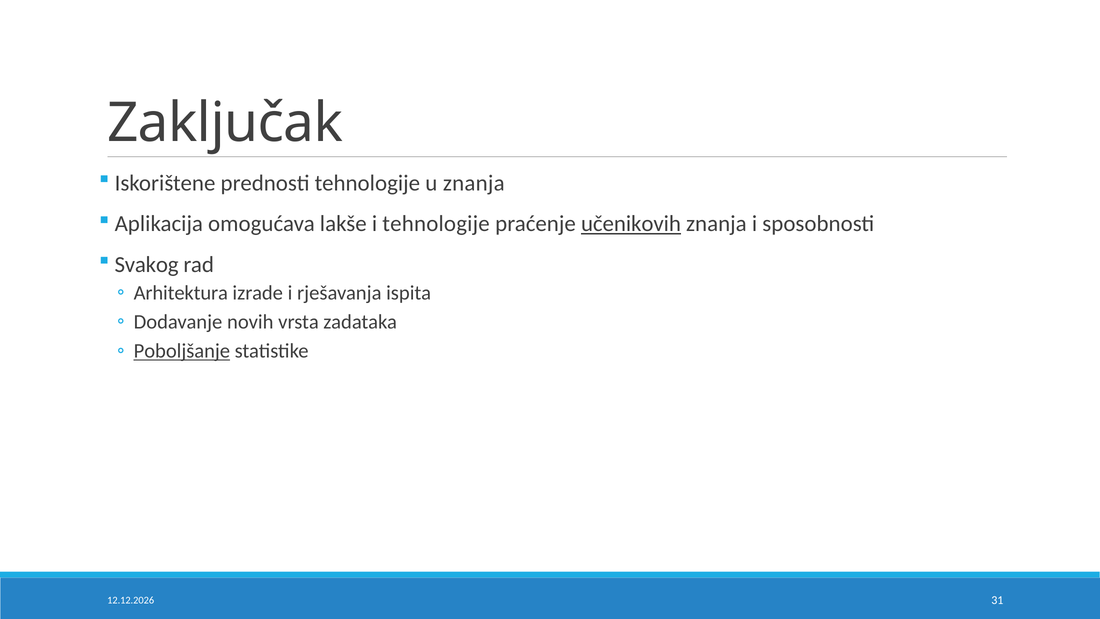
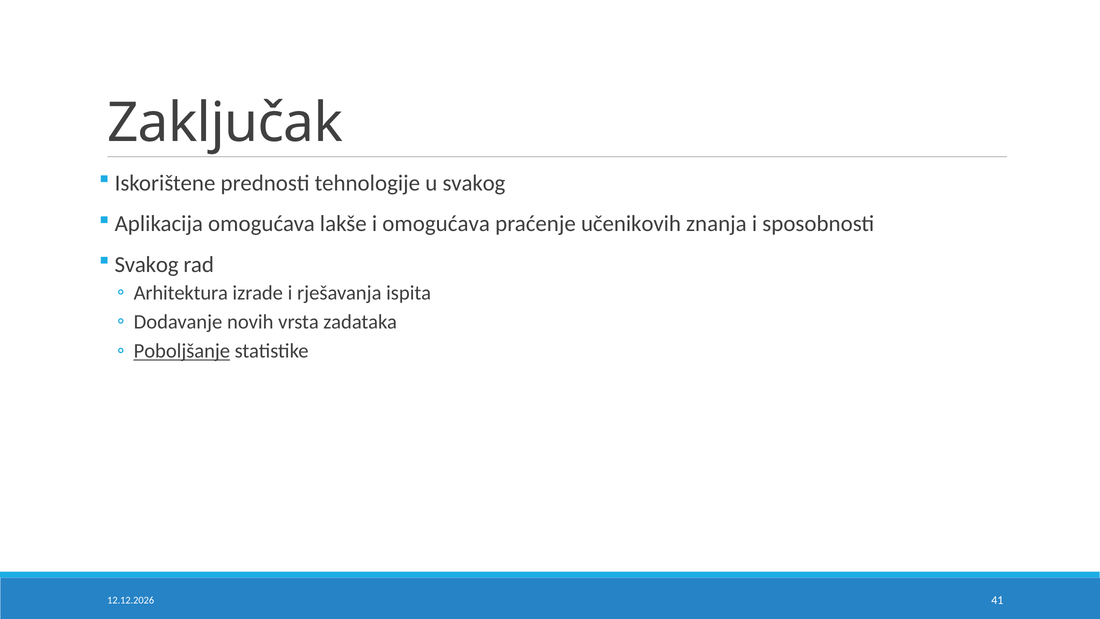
u znanja: znanja -> svakog
i tehnologije: tehnologije -> omogućava
učenikovih underline: present -> none
31: 31 -> 41
